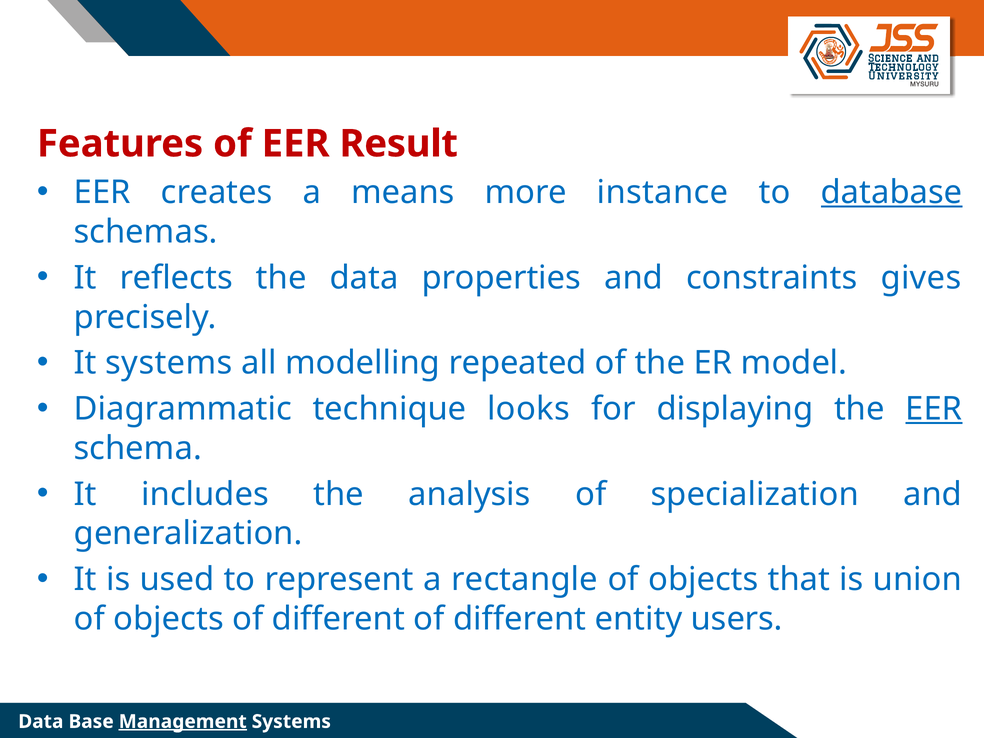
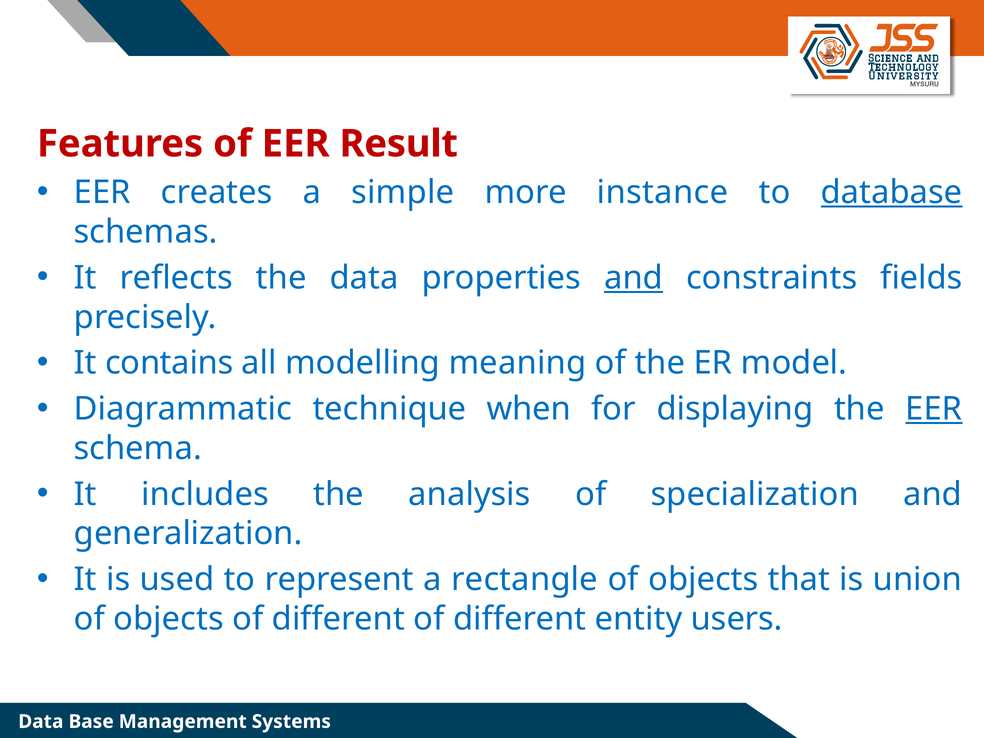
means: means -> simple
and at (634, 278) underline: none -> present
gives: gives -> fields
It systems: systems -> contains
repeated: repeated -> meaning
looks: looks -> when
Management underline: present -> none
